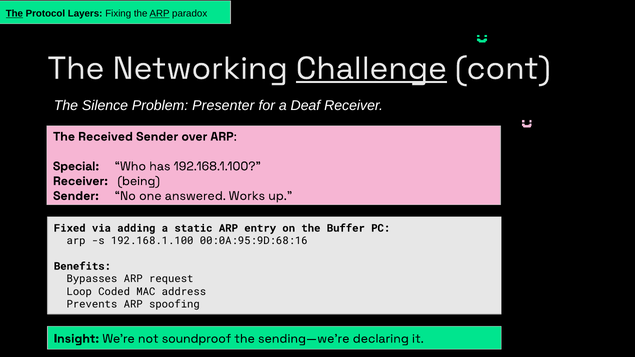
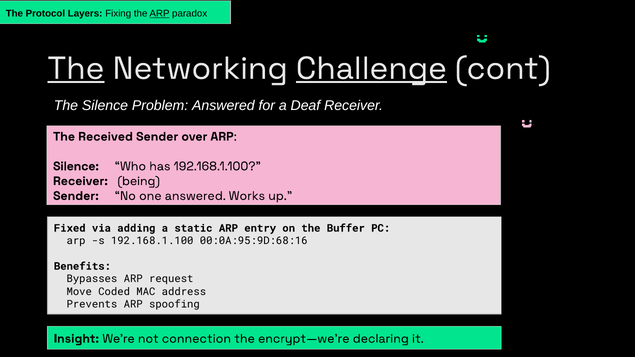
The at (14, 14) underline: present -> none
The at (76, 68) underline: none -> present
Problem Presenter: Presenter -> Answered
Special at (76, 166): Special -> Silence
Loop: Loop -> Move
soundproof: soundproof -> connection
sending—we’re: sending—we’re -> encrypt—we’re
